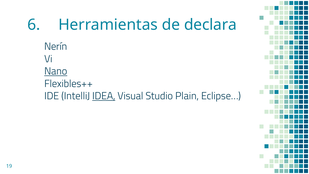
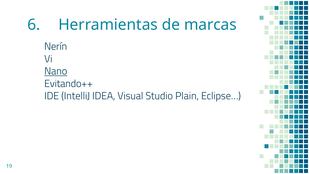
declara: declara -> marcas
Flexibles++: Flexibles++ -> Evitando++
IDEA underline: present -> none
